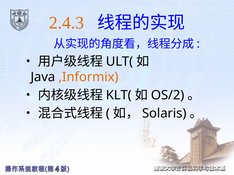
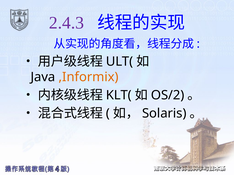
2.4.3 colour: orange -> purple
